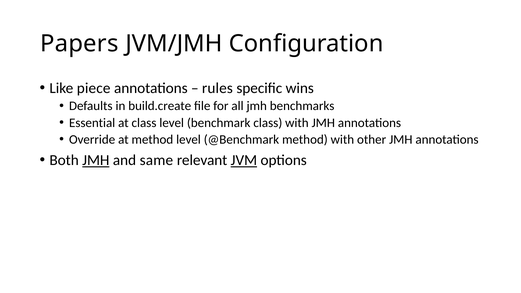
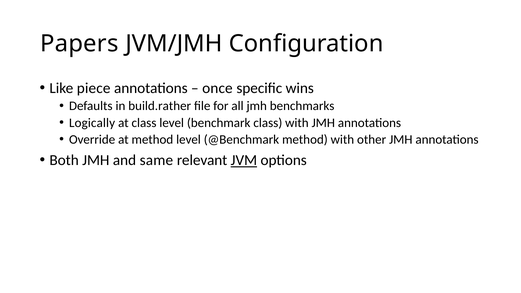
rules: rules -> once
build.create: build.create -> build.rather
Essential: Essential -> Logically
JMH at (96, 160) underline: present -> none
